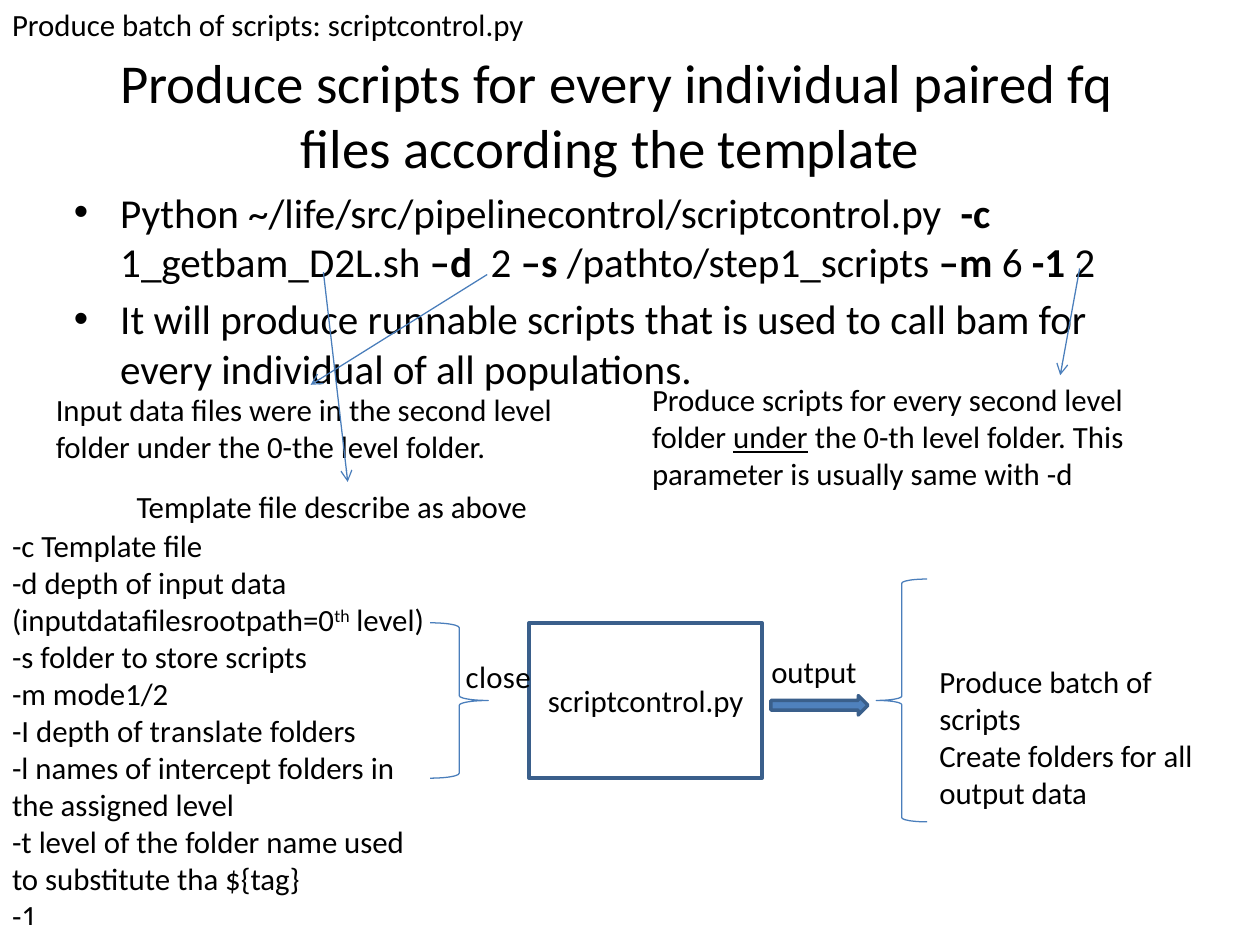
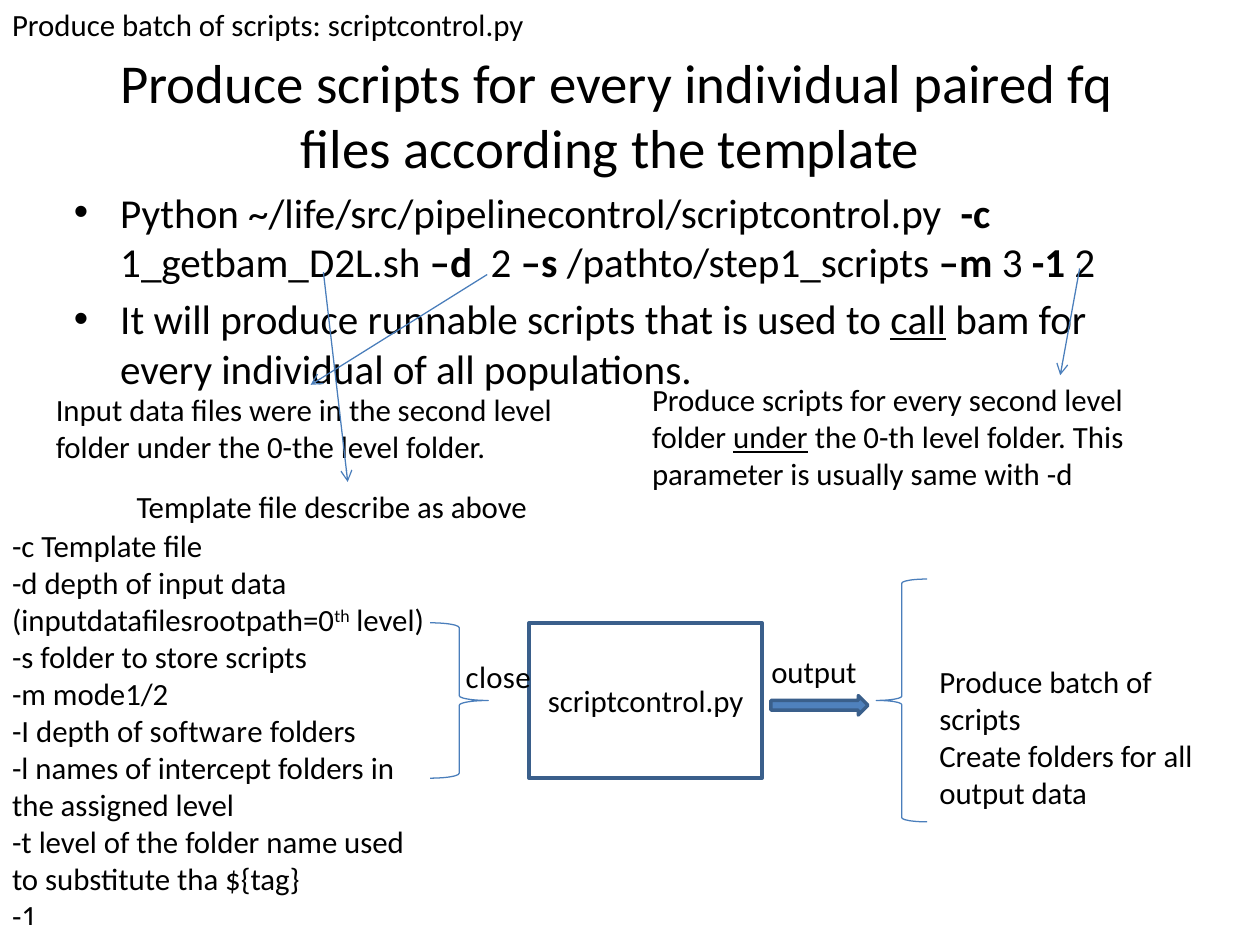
6: 6 -> 3
call underline: none -> present
translate: translate -> software
